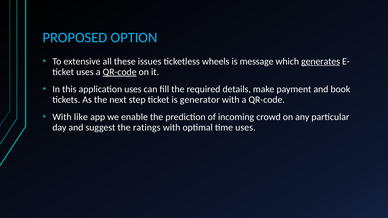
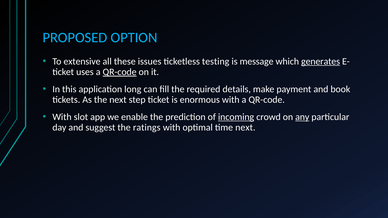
wheels: wheels -> testing
application uses: uses -> long
generator: generator -> enormous
like: like -> slot
incoming underline: none -> present
any underline: none -> present
time uses: uses -> next
